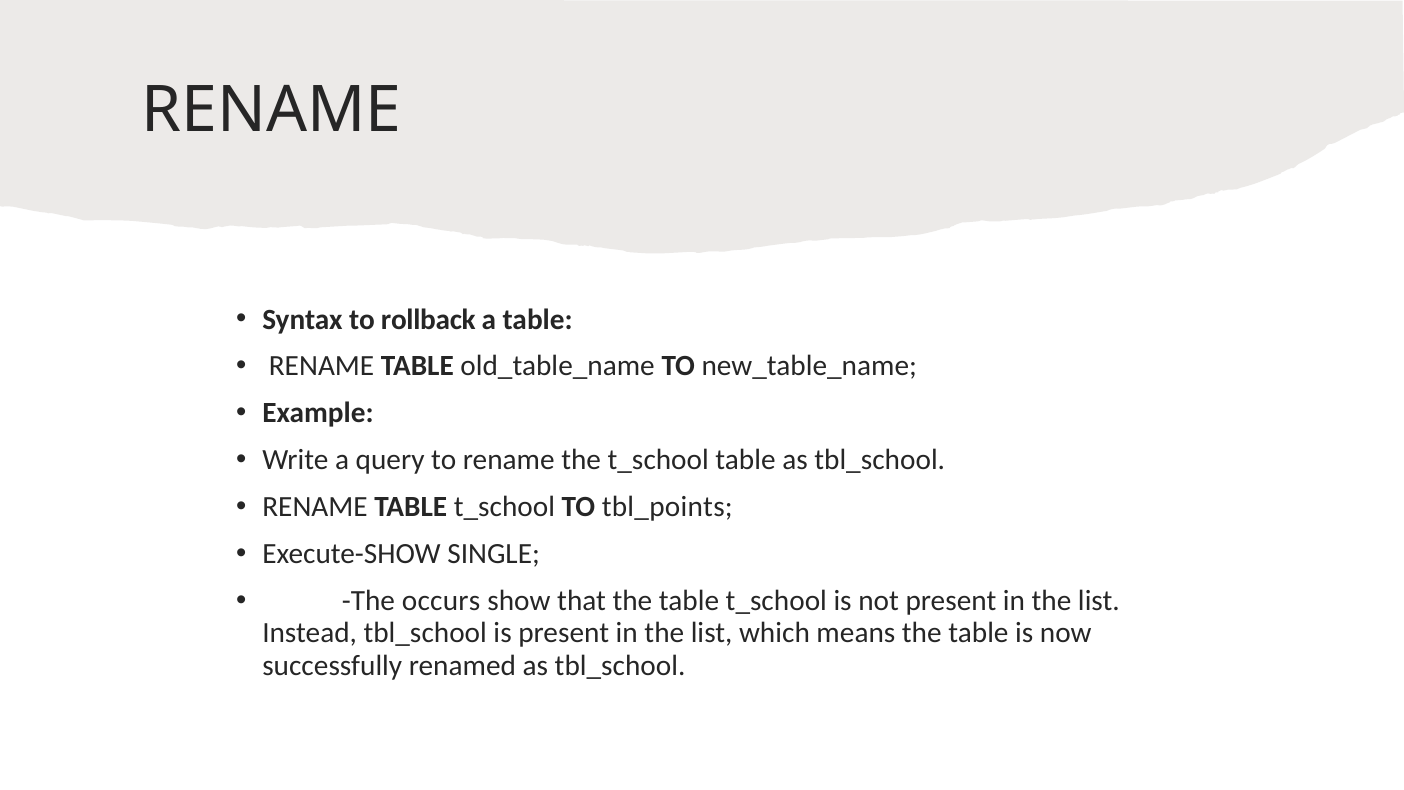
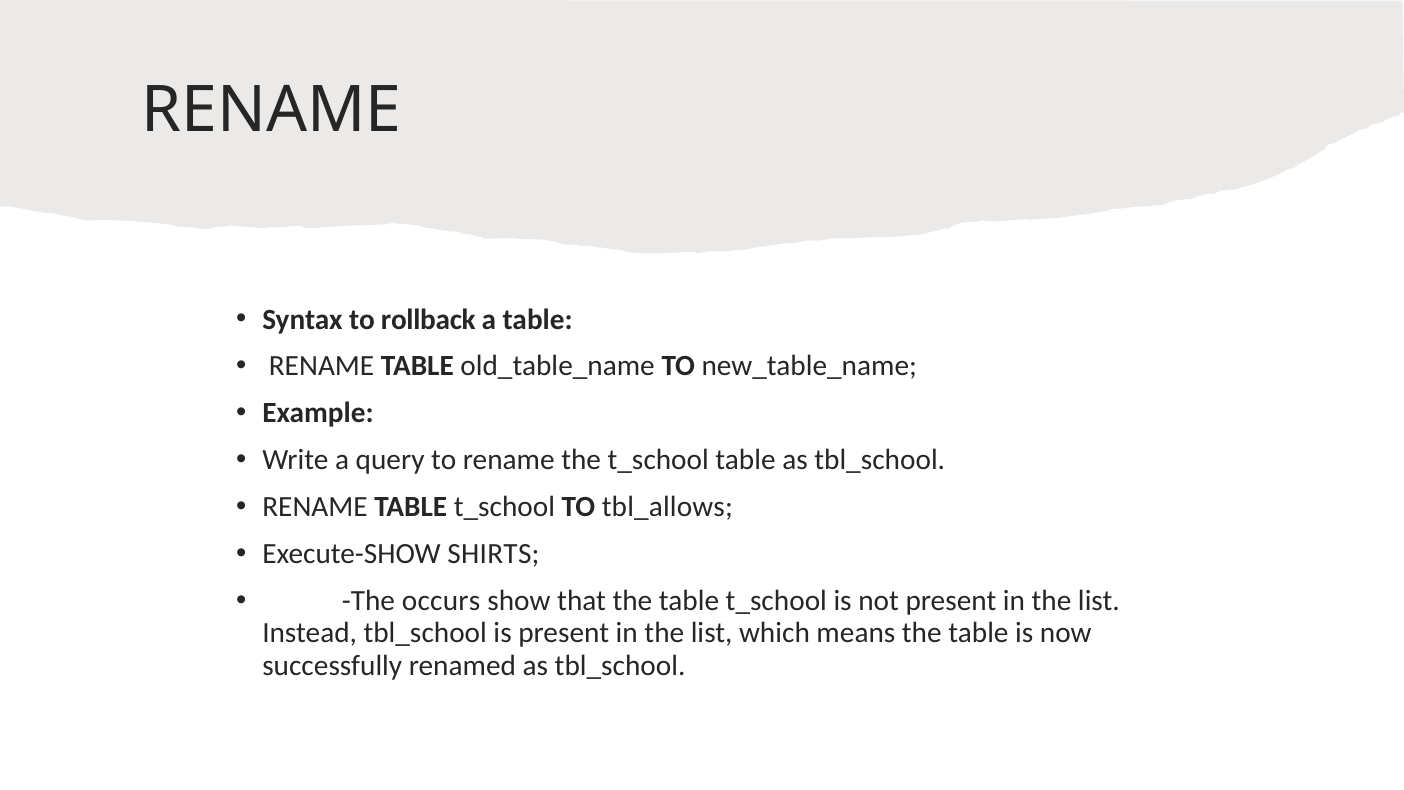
tbl_points: tbl_points -> tbl_allows
SINGLE: SINGLE -> SHIRTS
